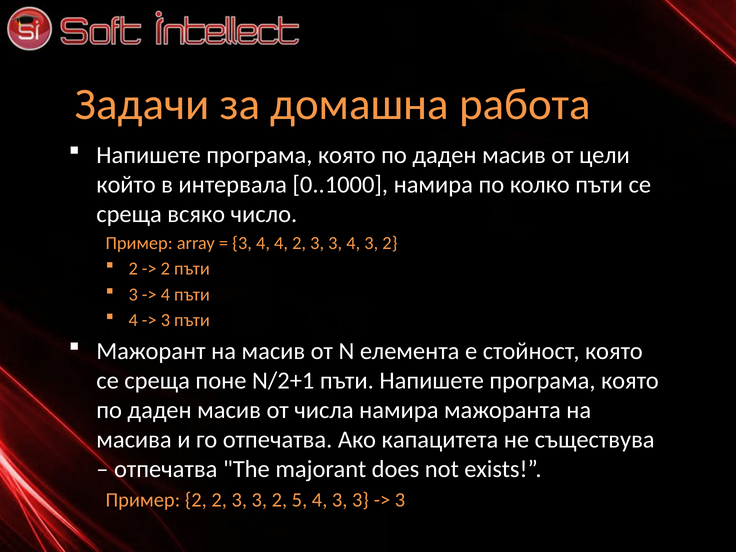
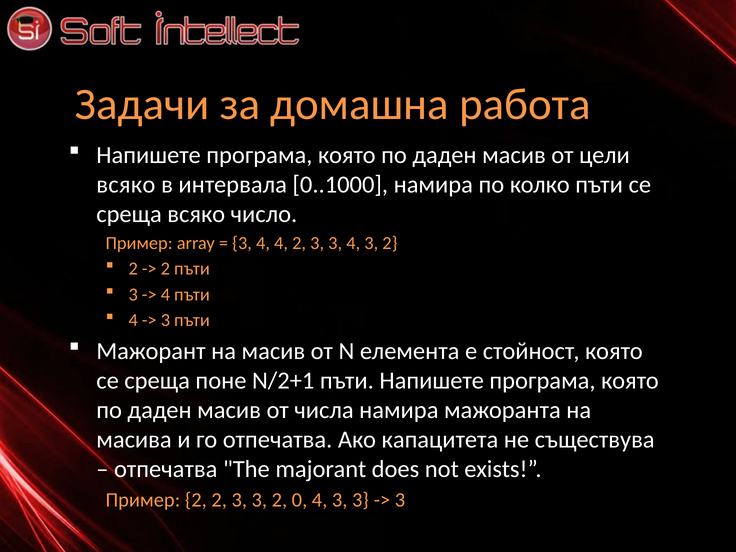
който at (126, 185): който -> всяко
5: 5 -> 0
